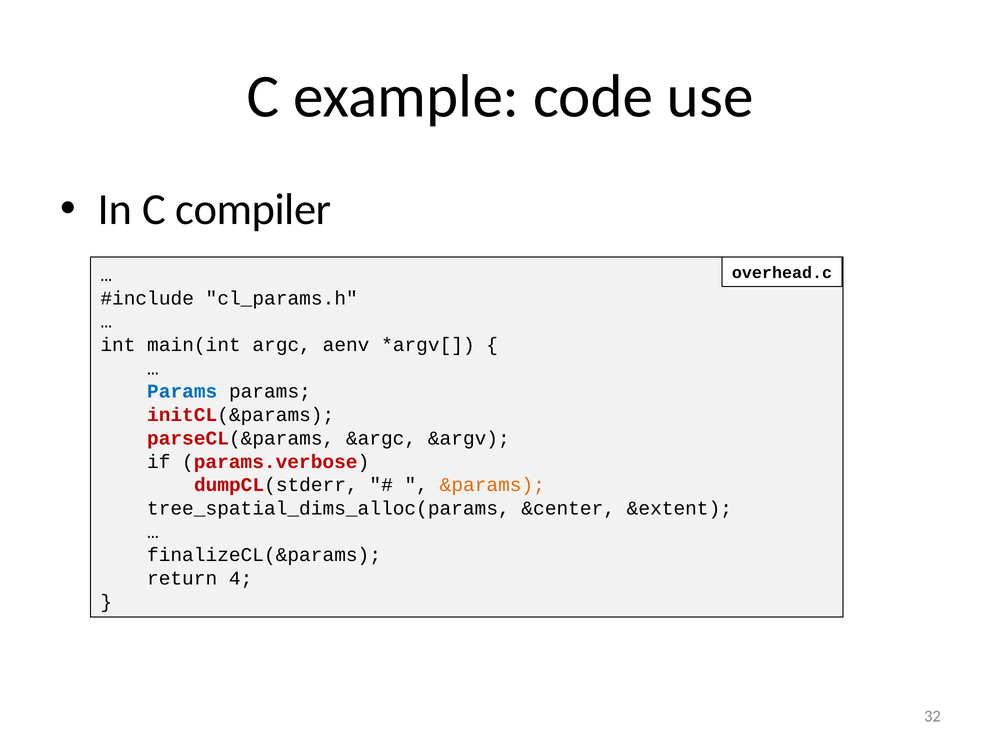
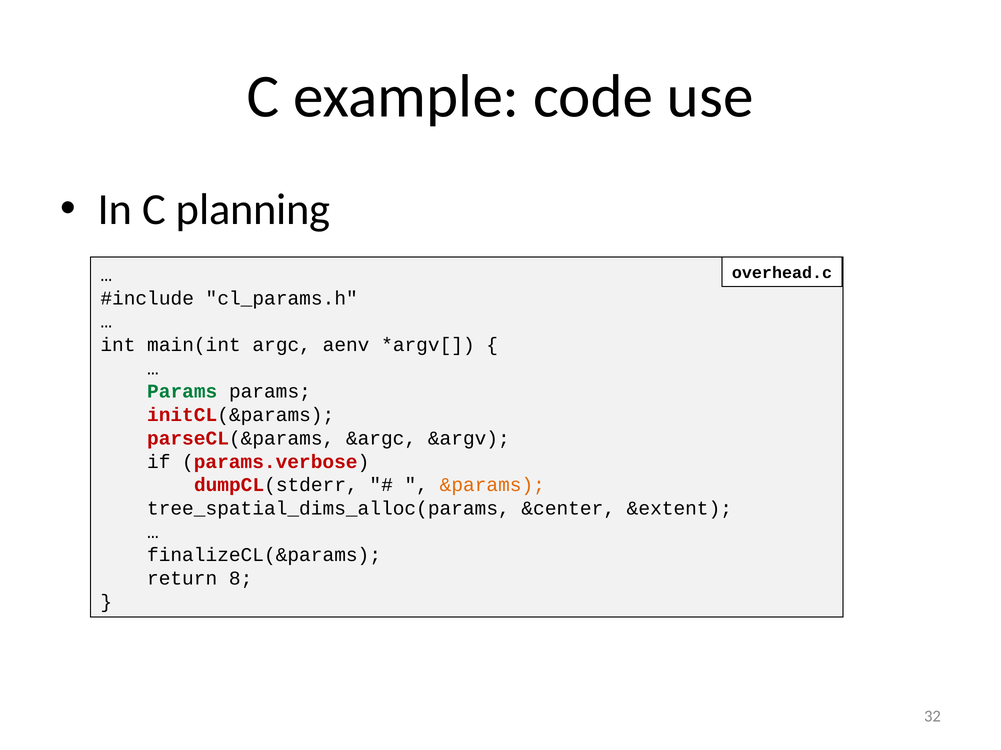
compiler: compiler -> planning
Params at (182, 392) colour: blue -> green
4: 4 -> 8
